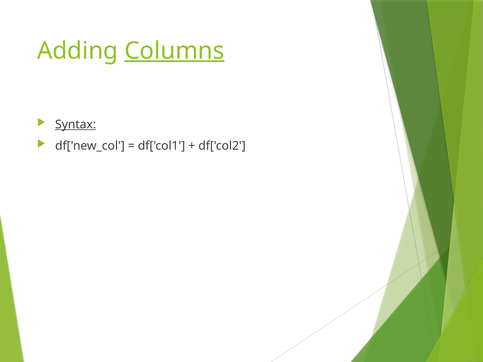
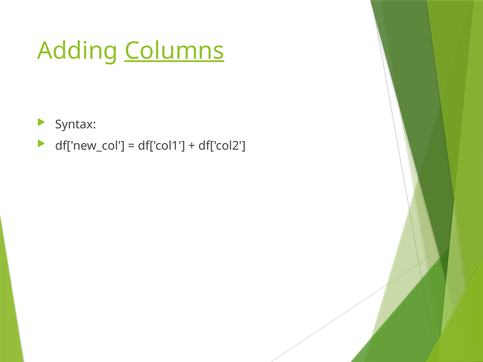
Syntax underline: present -> none
